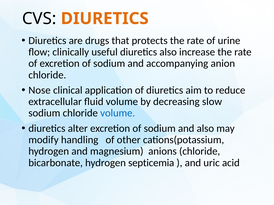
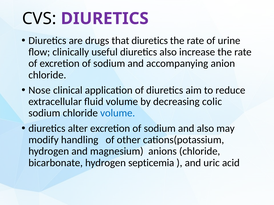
DIURETICS at (105, 19) colour: orange -> purple
that protects: protects -> diuretics
slow: slow -> colic
